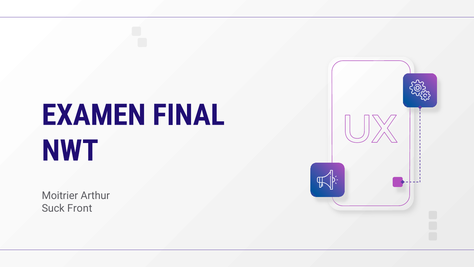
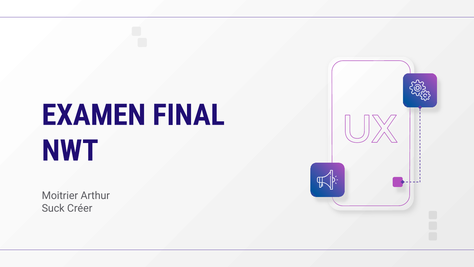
Front: Front -> Créer
